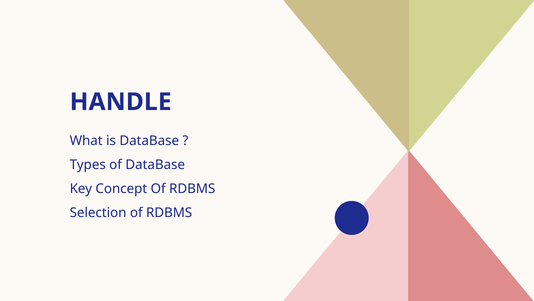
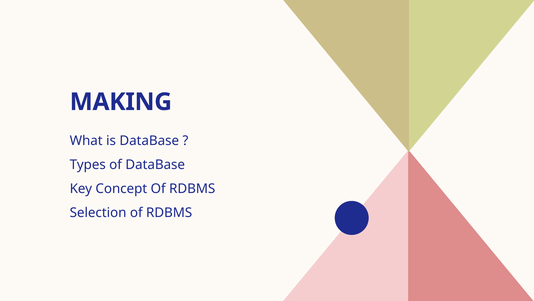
HANDLE: HANDLE -> MAKING
